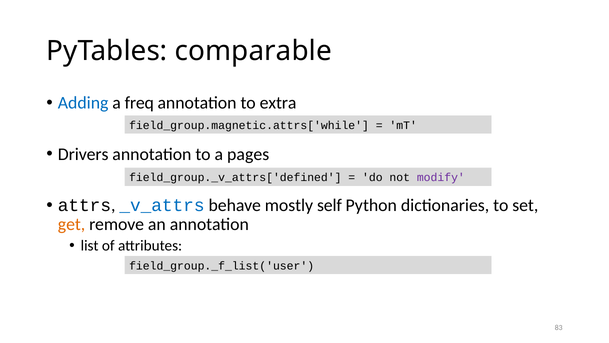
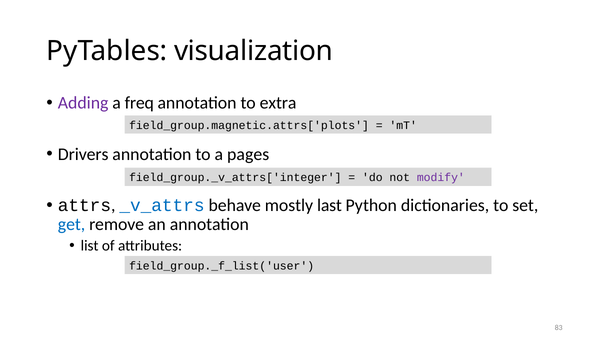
comparable: comparable -> visualization
Adding colour: blue -> purple
field_group.magnetic.attrs['while: field_group.magnetic.attrs['while -> field_group.magnetic.attrs['plots
field_group._v_attrs['defined: field_group._v_attrs['defined -> field_group._v_attrs['integer
self: self -> last
get colour: orange -> blue
